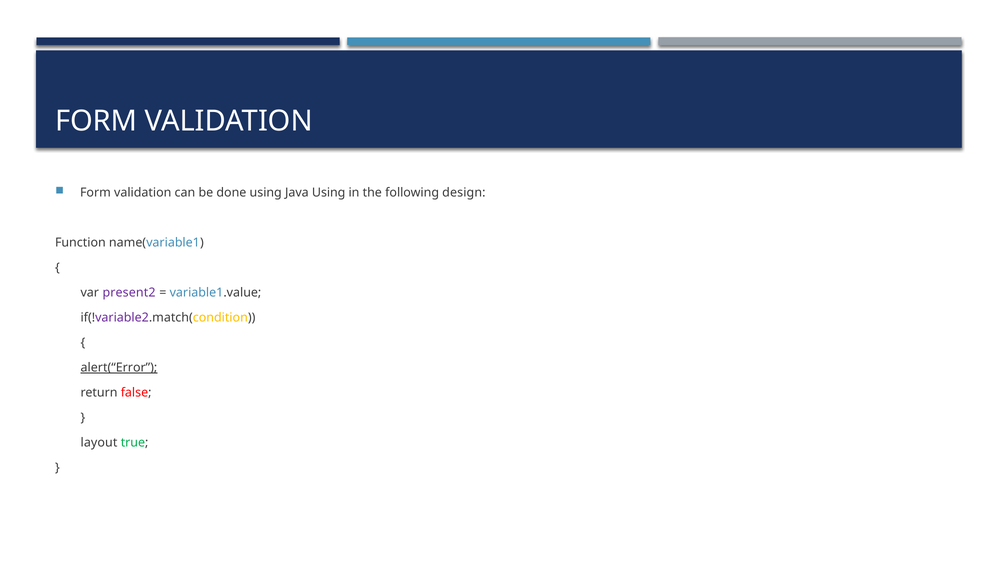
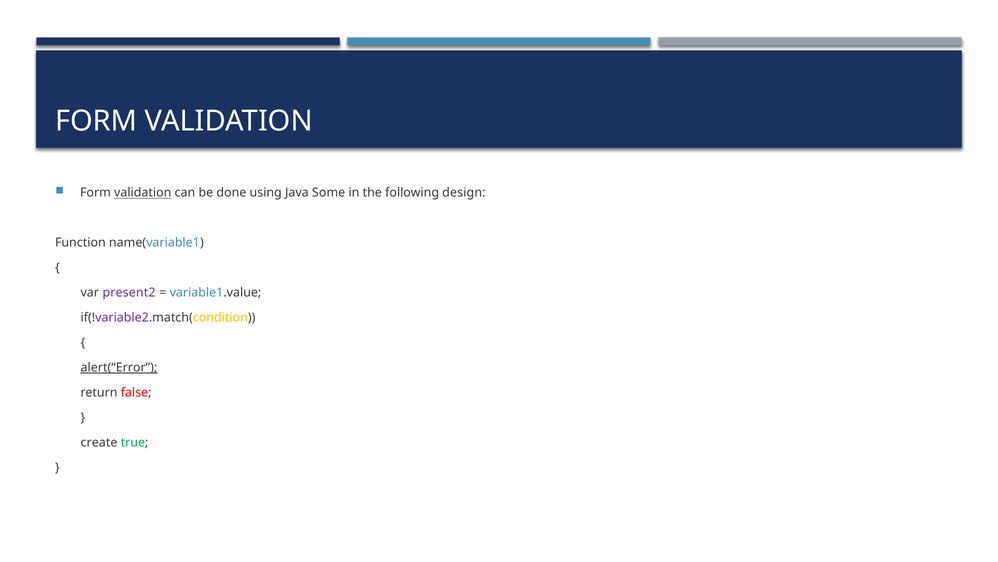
validation at (143, 193) underline: none -> present
Java Using: Using -> Some
layout: layout -> create
